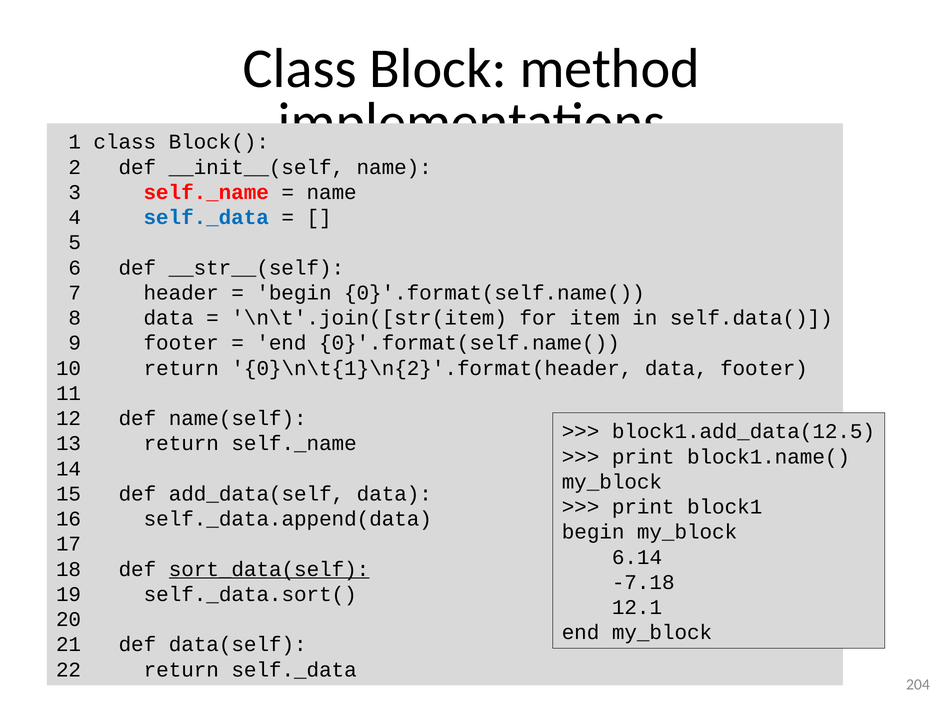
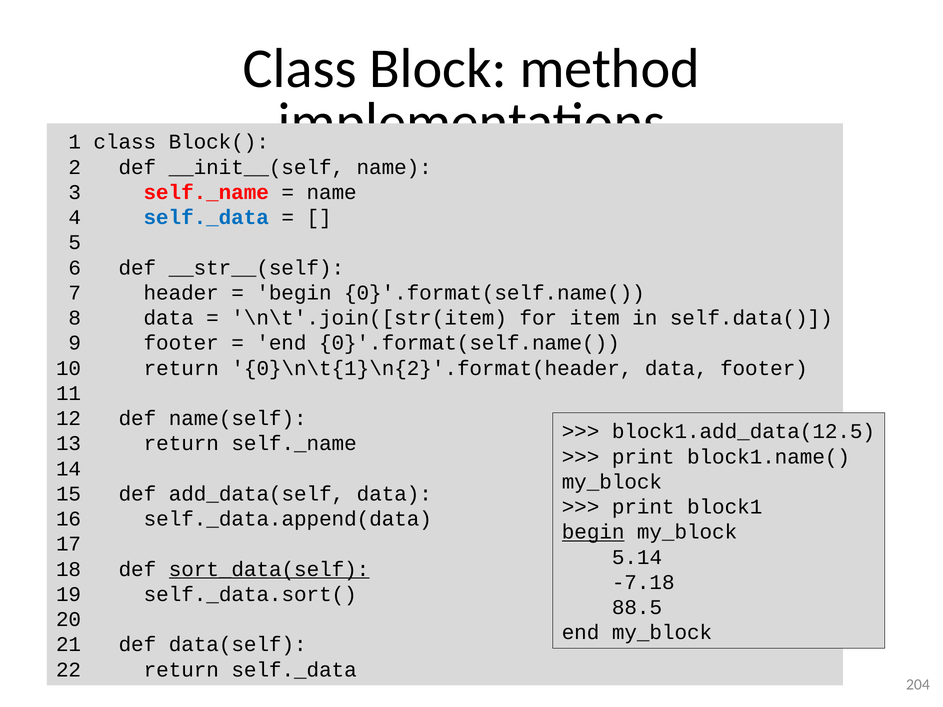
begin at (593, 532) underline: none -> present
6.14: 6.14 -> 5.14
12.1: 12.1 -> 88.5
